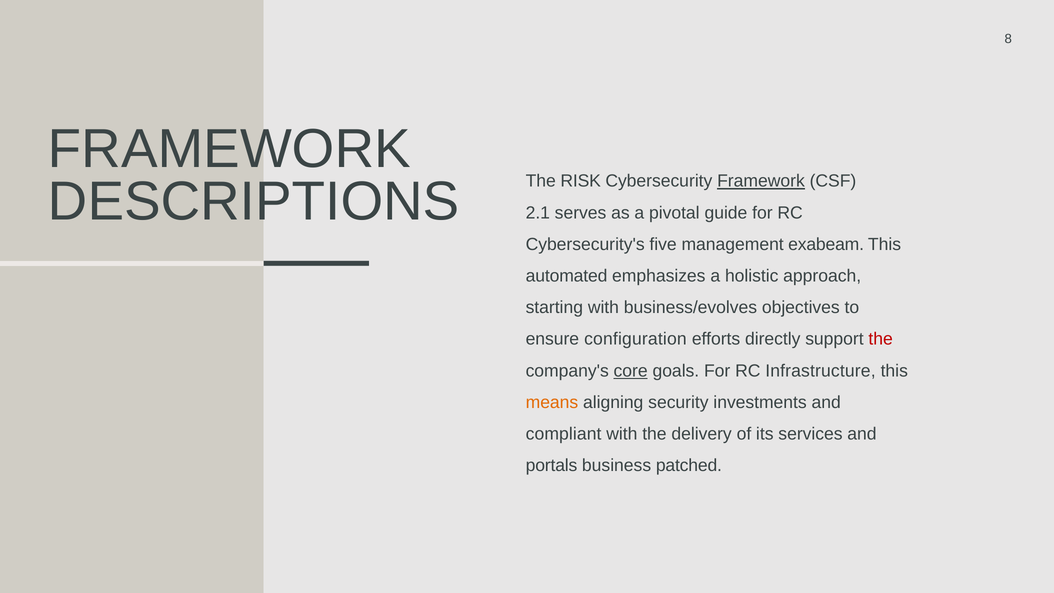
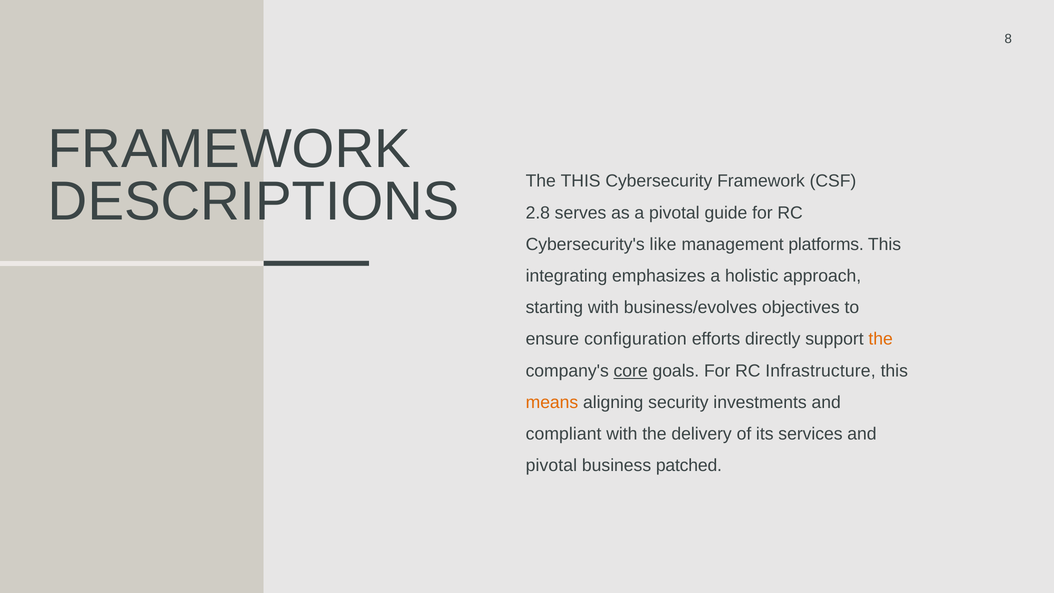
The RISK: RISK -> THIS
Framework at (761, 181) underline: present -> none
2.1: 2.1 -> 2.8
five: five -> like
exabeam: exabeam -> platforms
automated: automated -> integrating
the at (881, 339) colour: red -> orange
portals at (552, 465): portals -> pivotal
